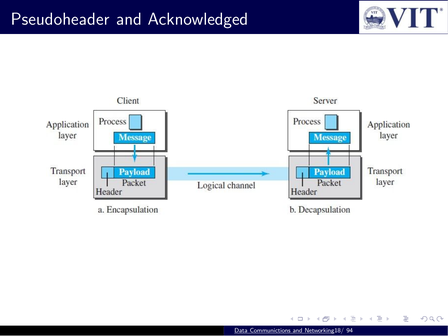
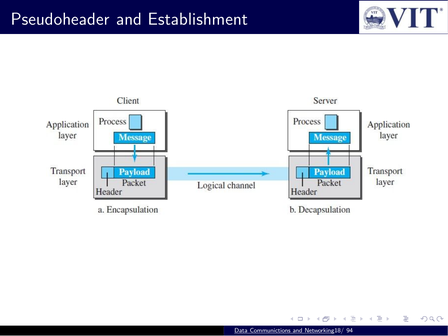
Acknowledged: Acknowledged -> Establishment
